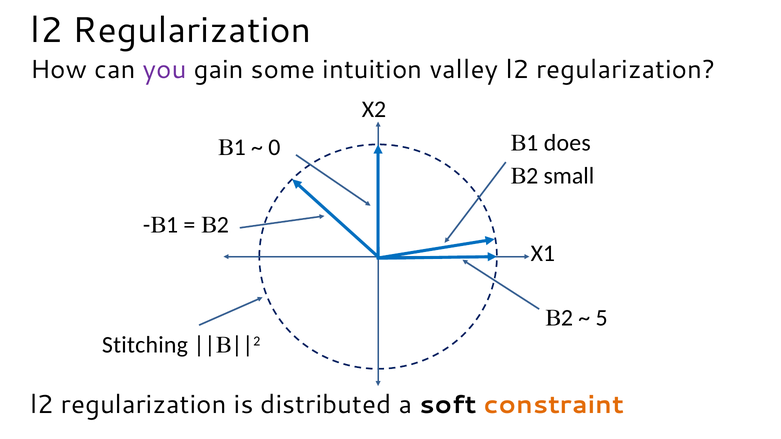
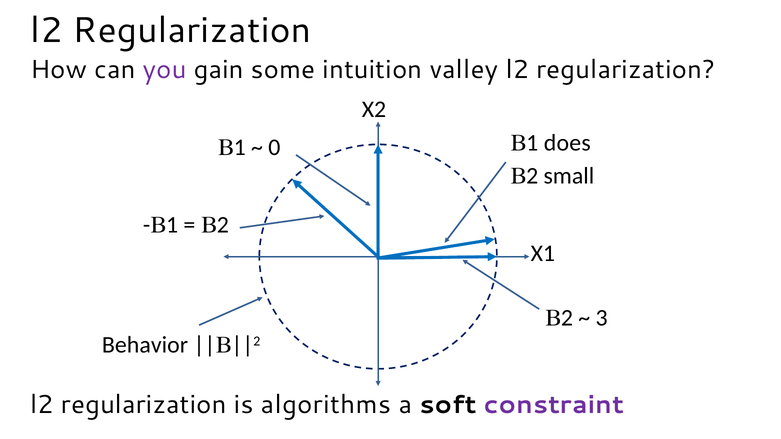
5: 5 -> 3
Stitching: Stitching -> Behavior
distributed: distributed -> algorithms
constraint colour: orange -> purple
